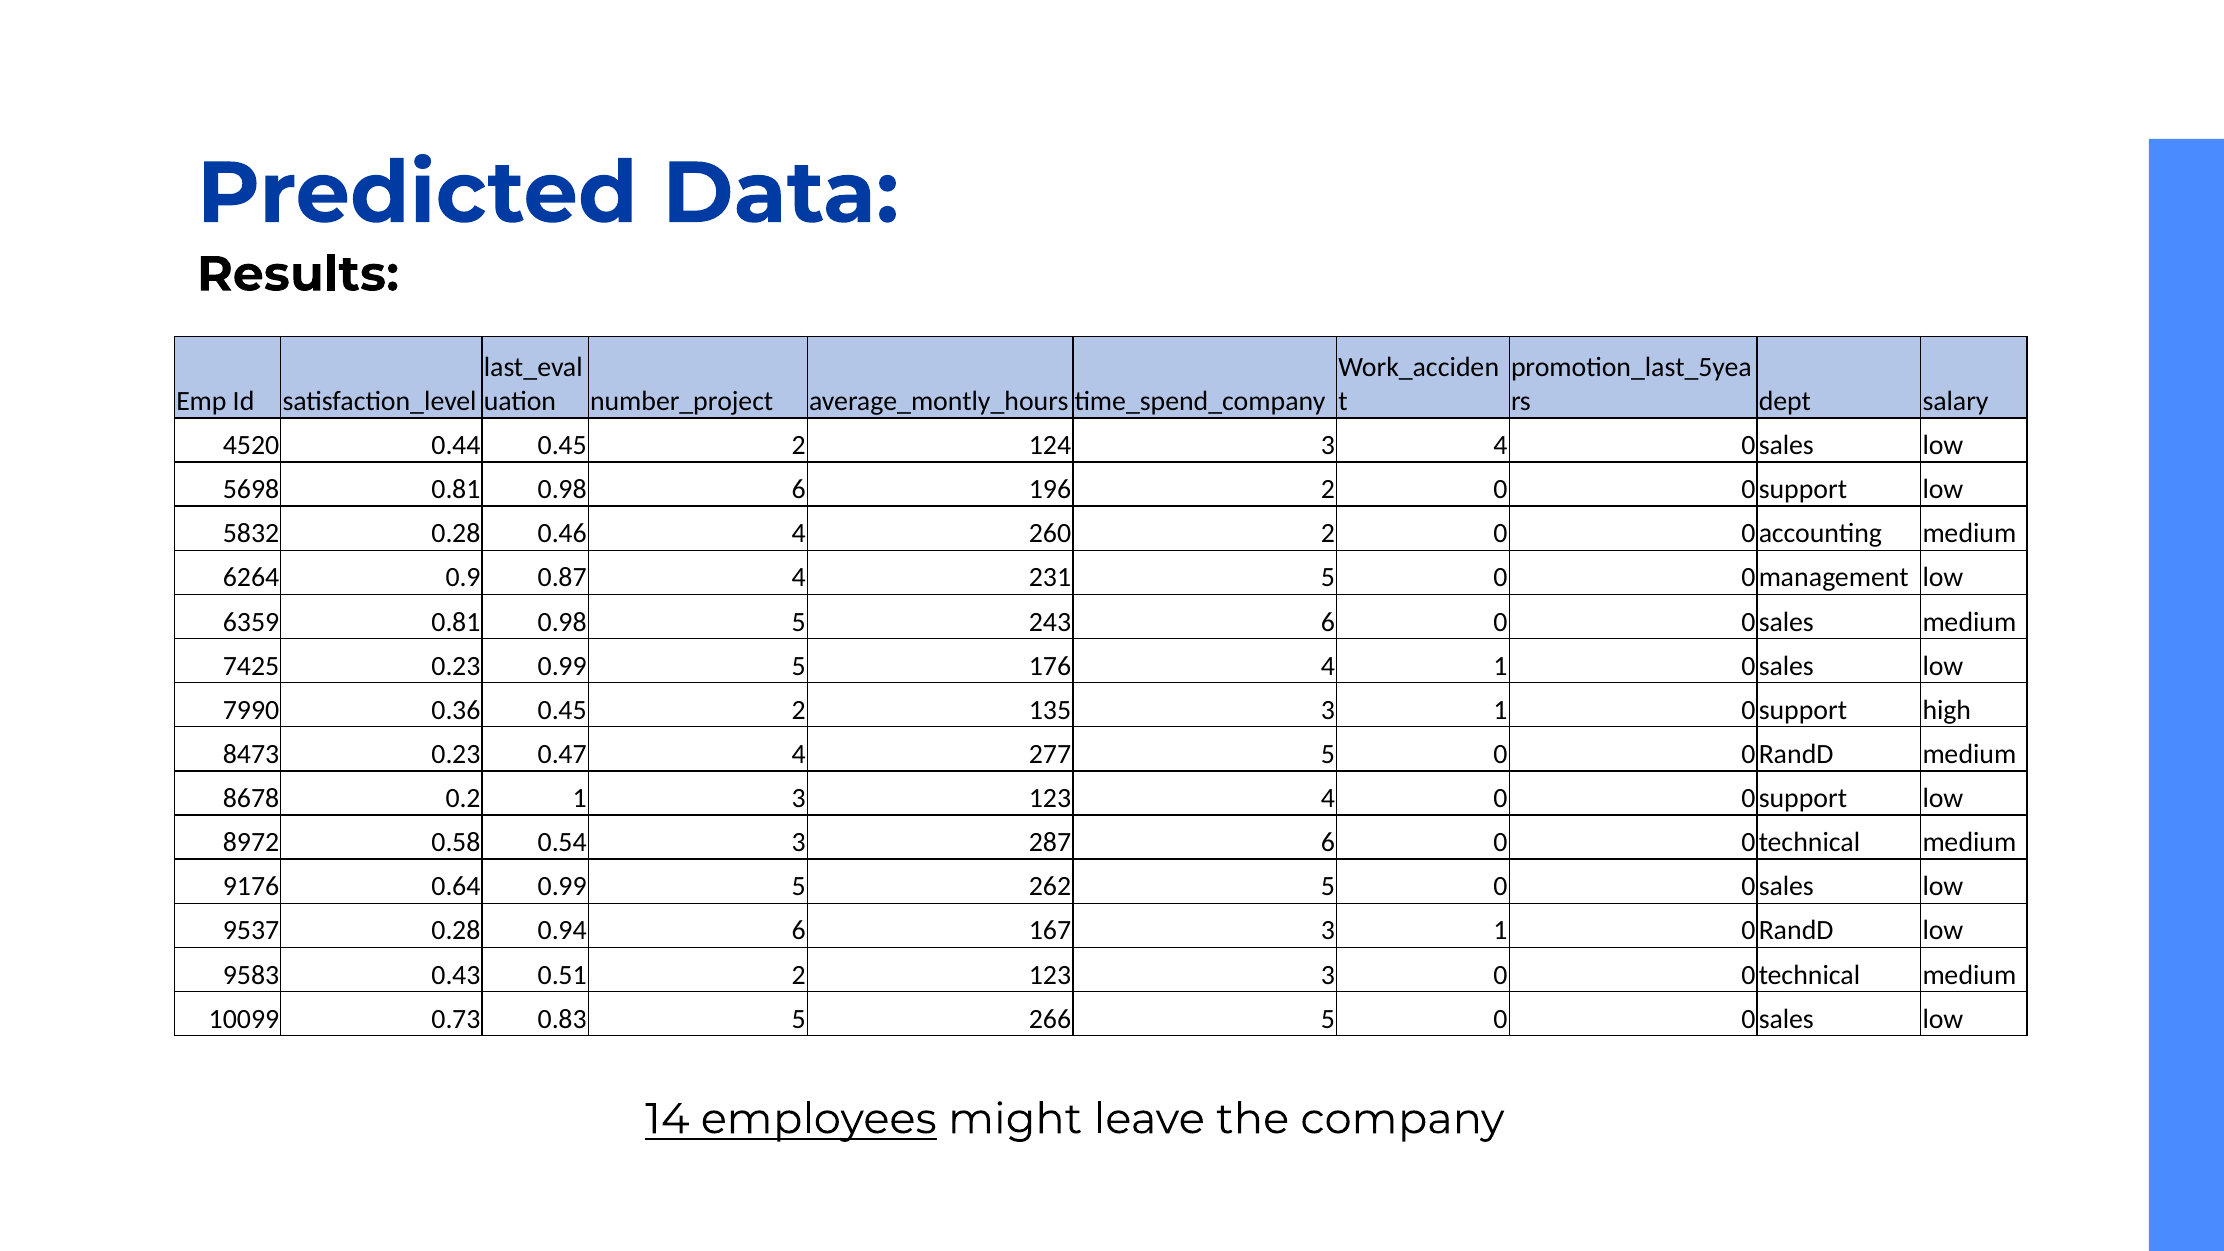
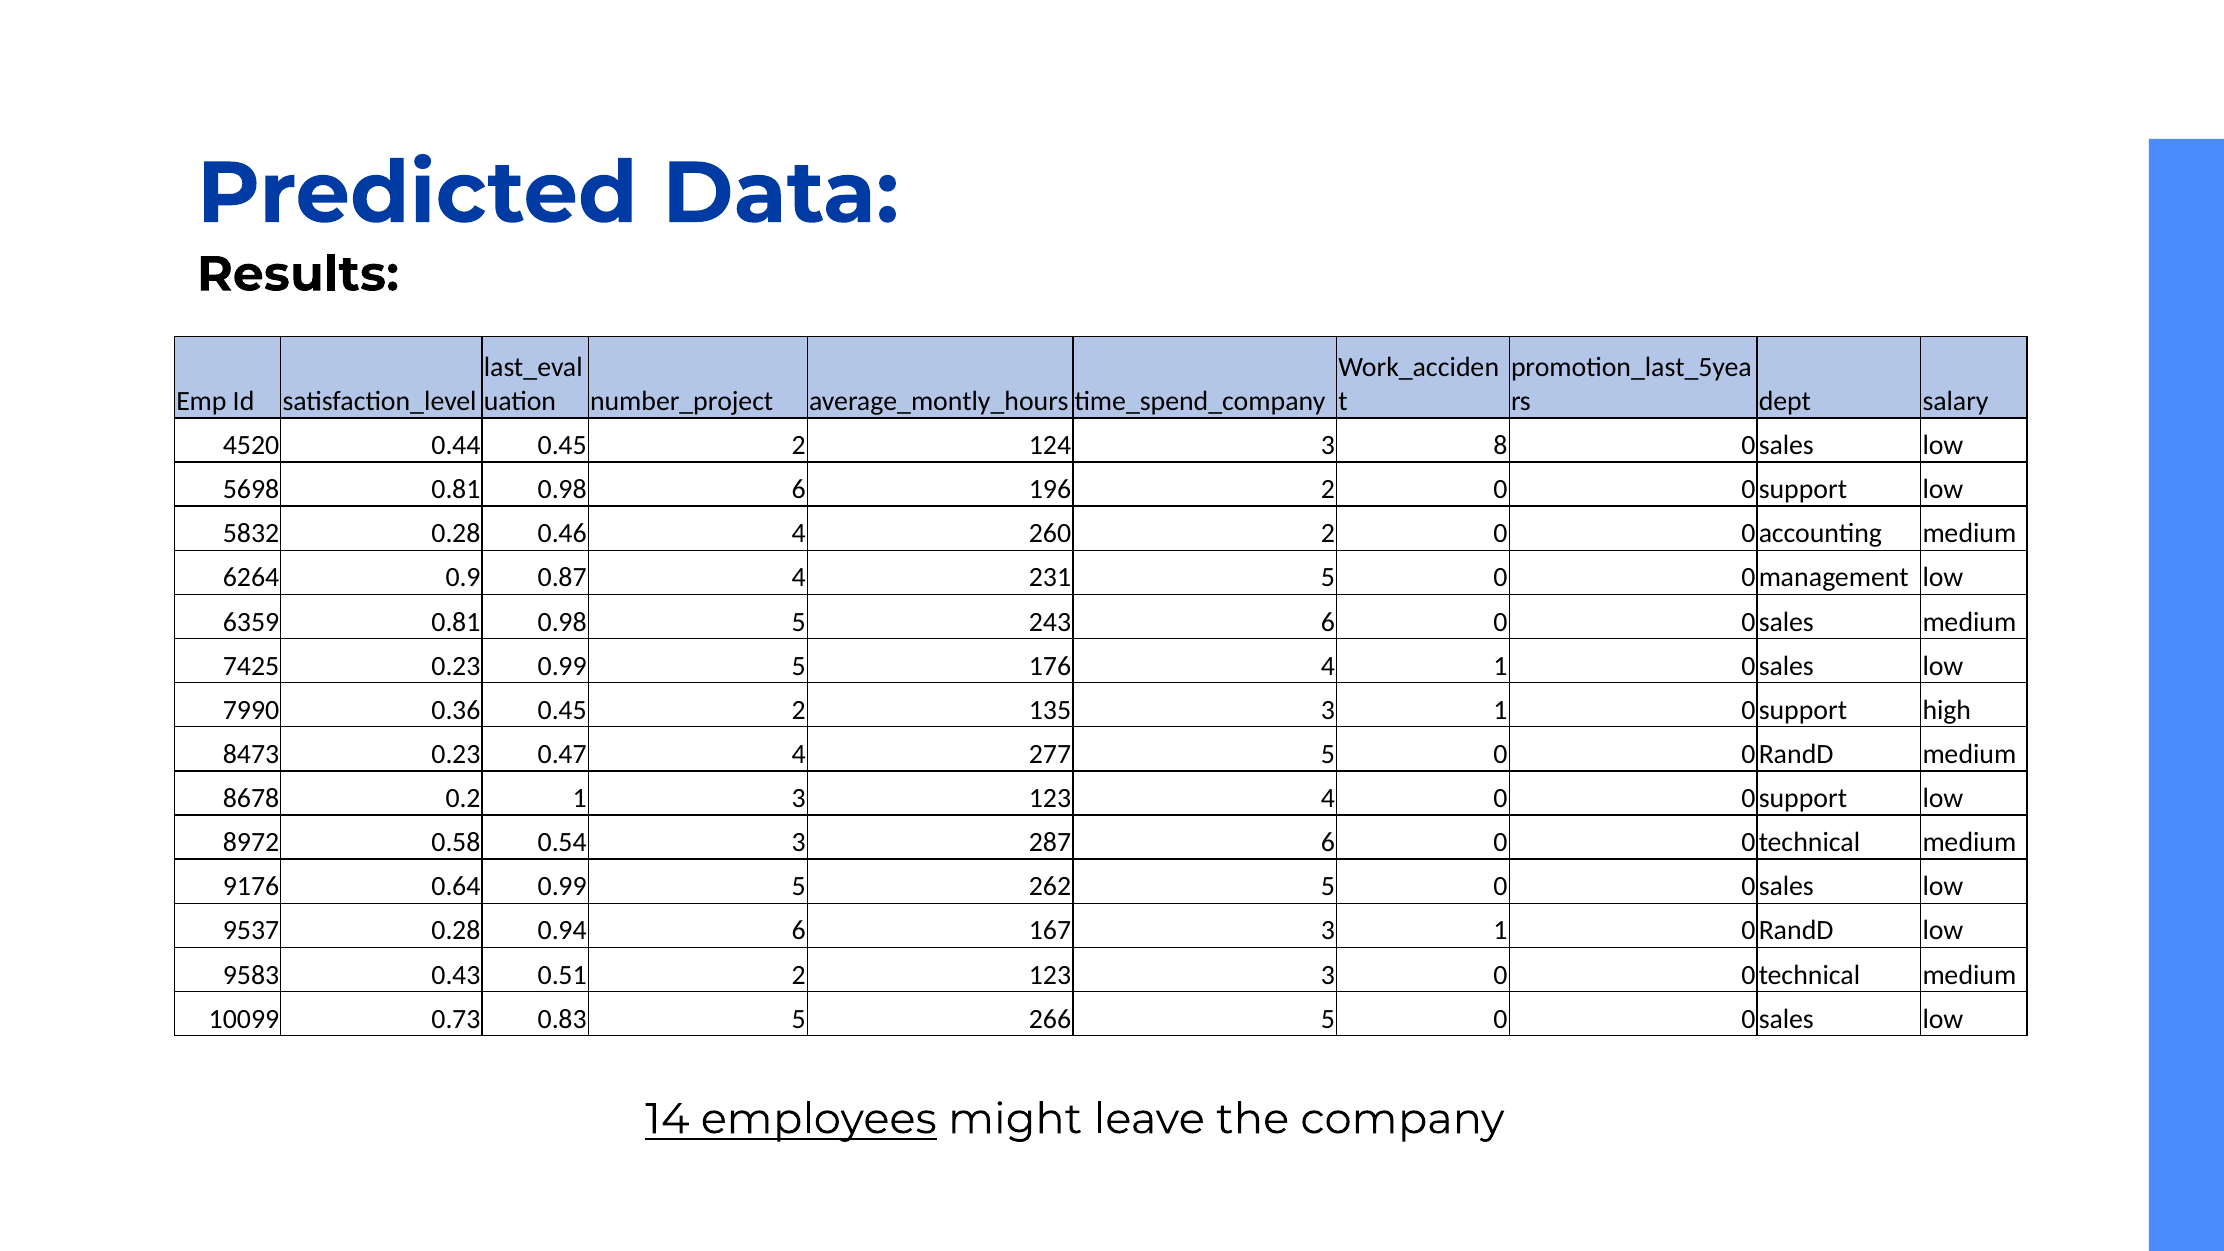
3 4: 4 -> 8
